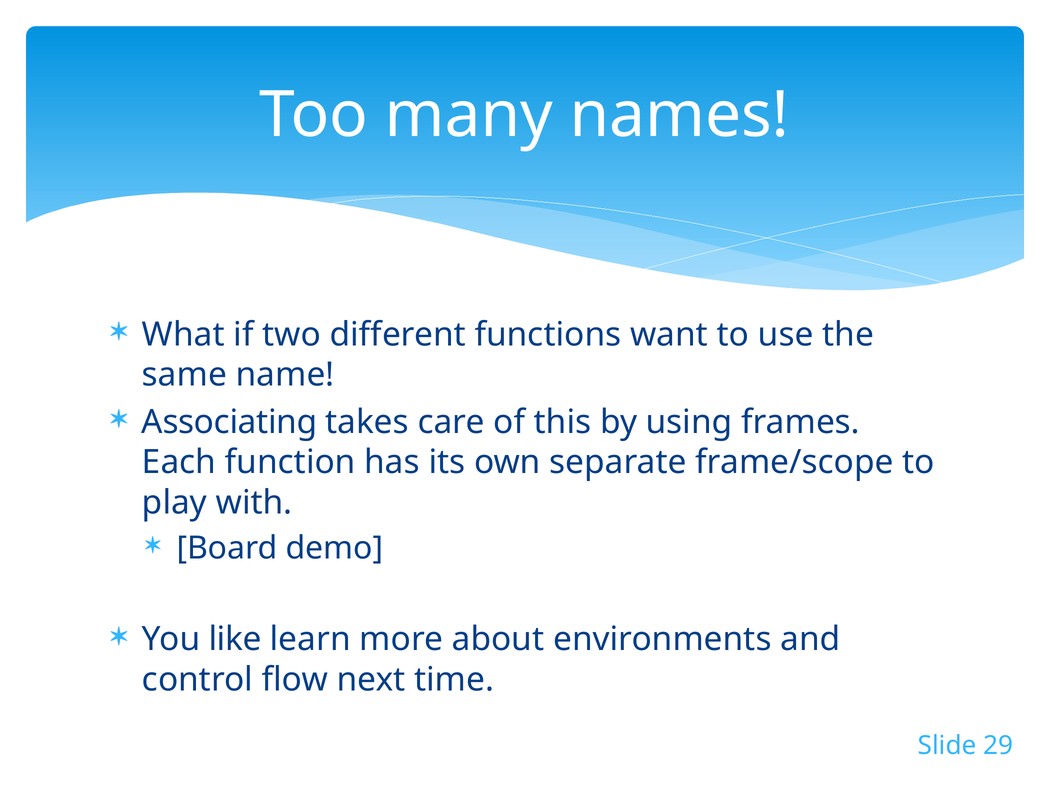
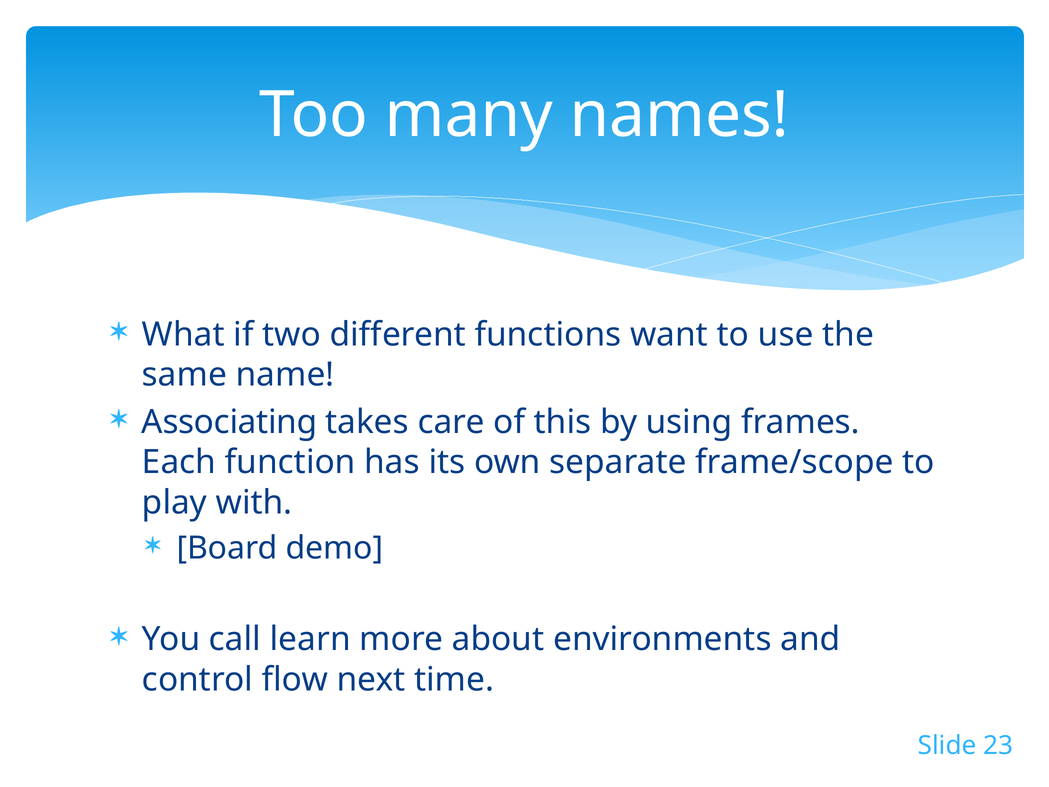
like: like -> call
29: 29 -> 23
